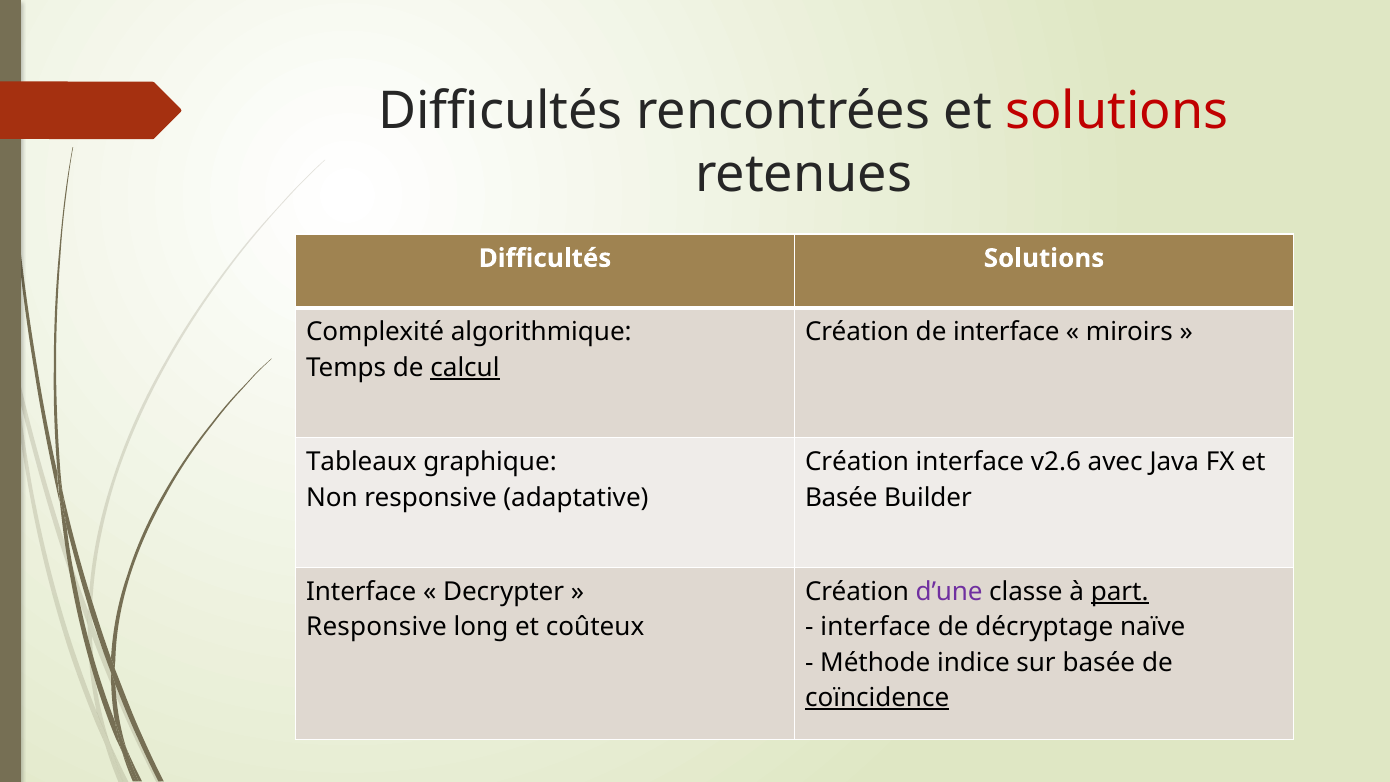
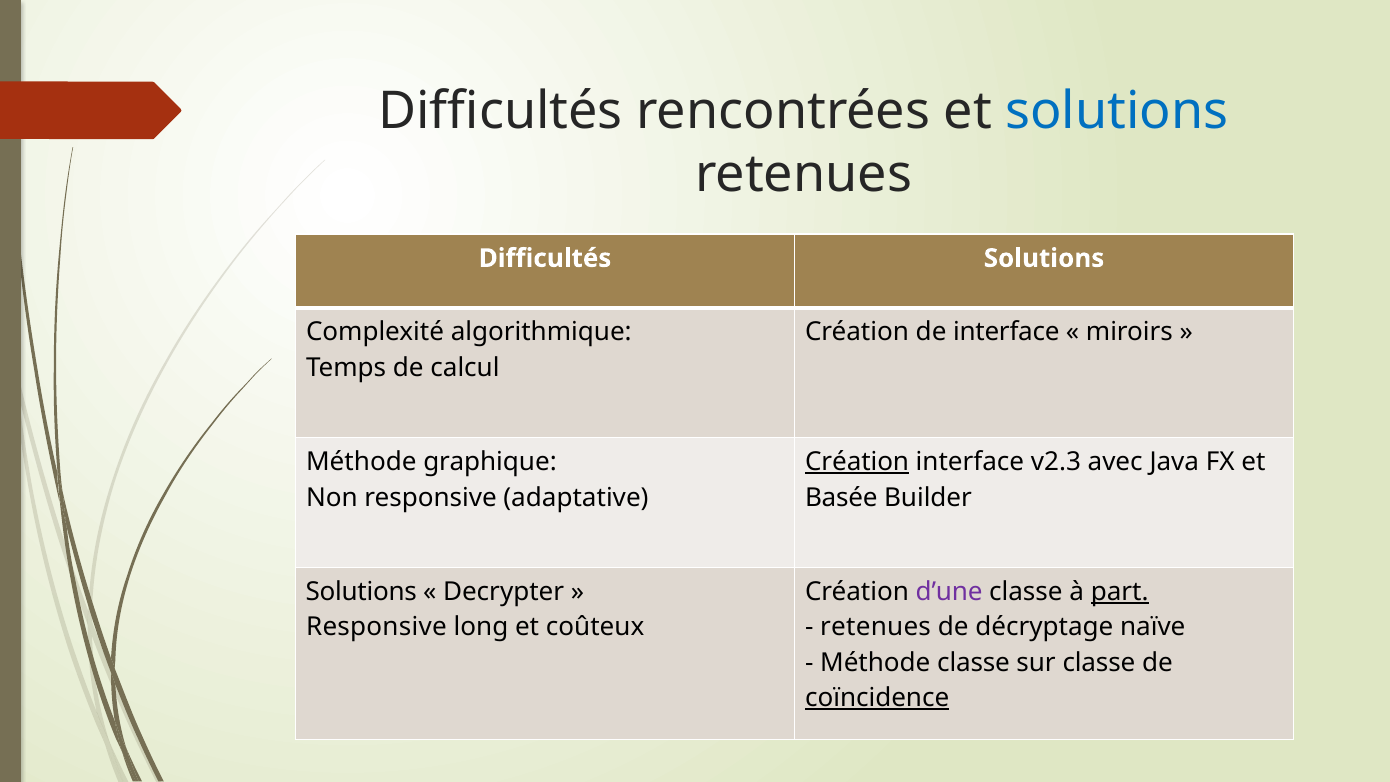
solutions at (1117, 111) colour: red -> blue
calcul underline: present -> none
Tableaux at (361, 462): Tableaux -> Méthode
Création at (857, 462) underline: none -> present
v2.6: v2.6 -> v2.3
Interface at (361, 592): Interface -> Solutions
interface at (876, 627): interface -> retenues
Méthode indice: indice -> classe
sur basée: basée -> classe
